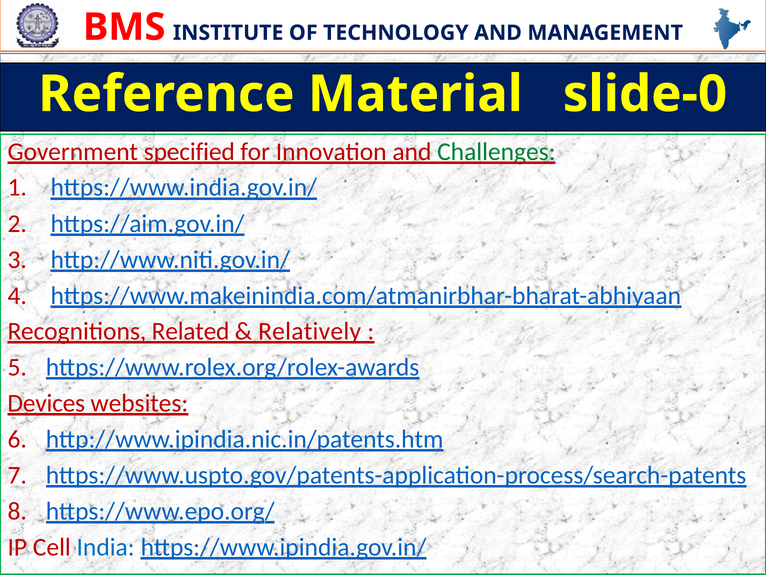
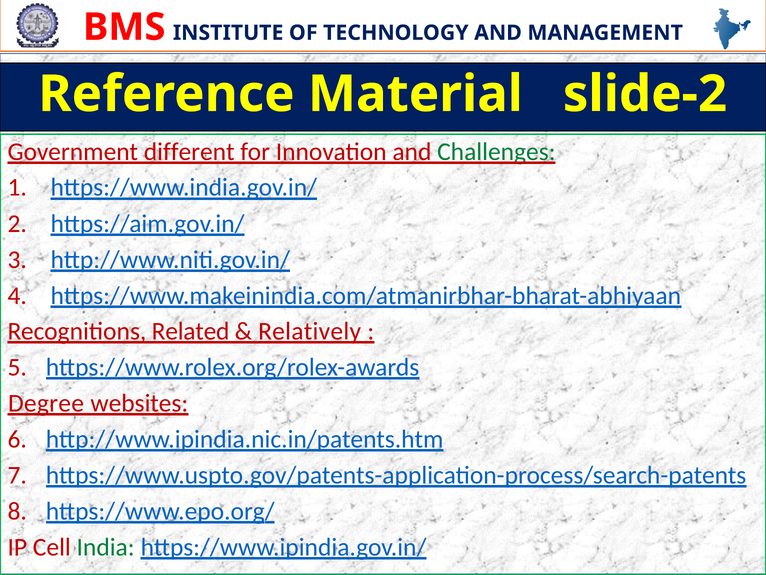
slide-0: slide-0 -> slide-2
specified: specified -> different
Devices: Devices -> Degree
India colour: blue -> green
